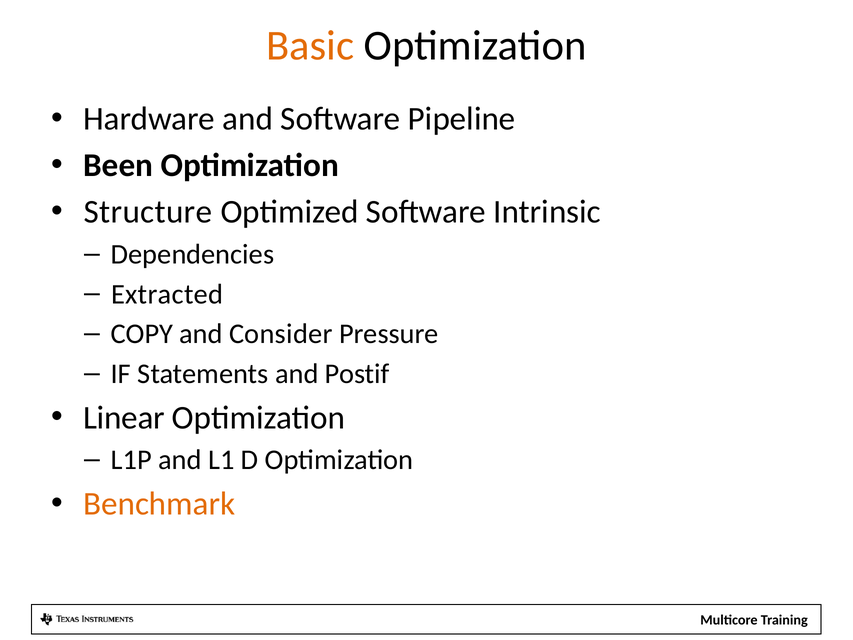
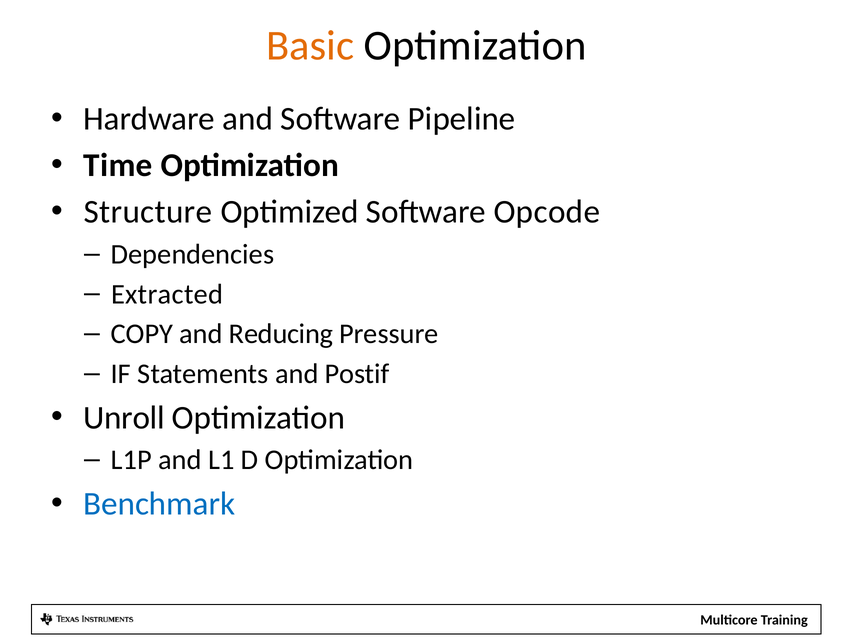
Been: Been -> Time
Intrinsic: Intrinsic -> Opcode
Consider: Consider -> Reducing
Linear: Linear -> Unroll
Benchmark colour: orange -> blue
